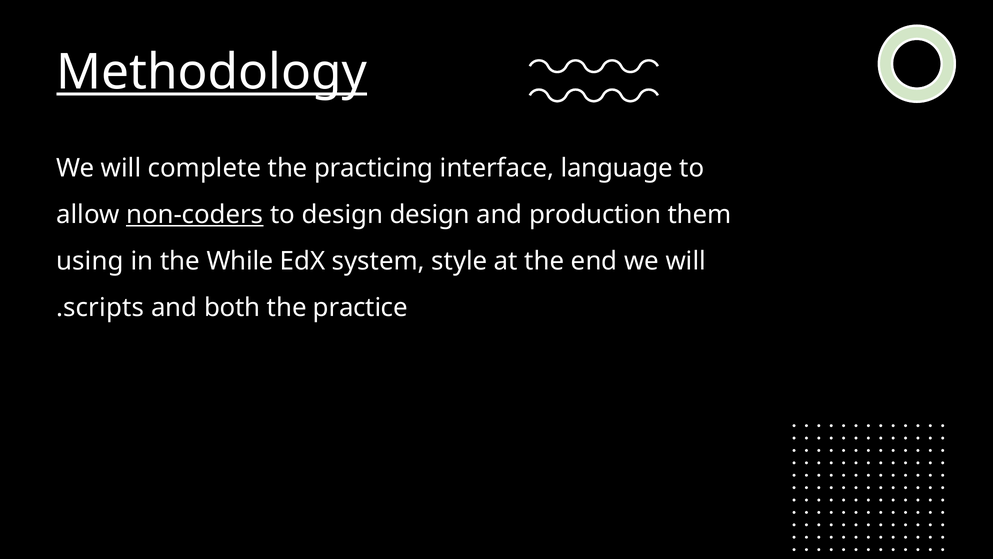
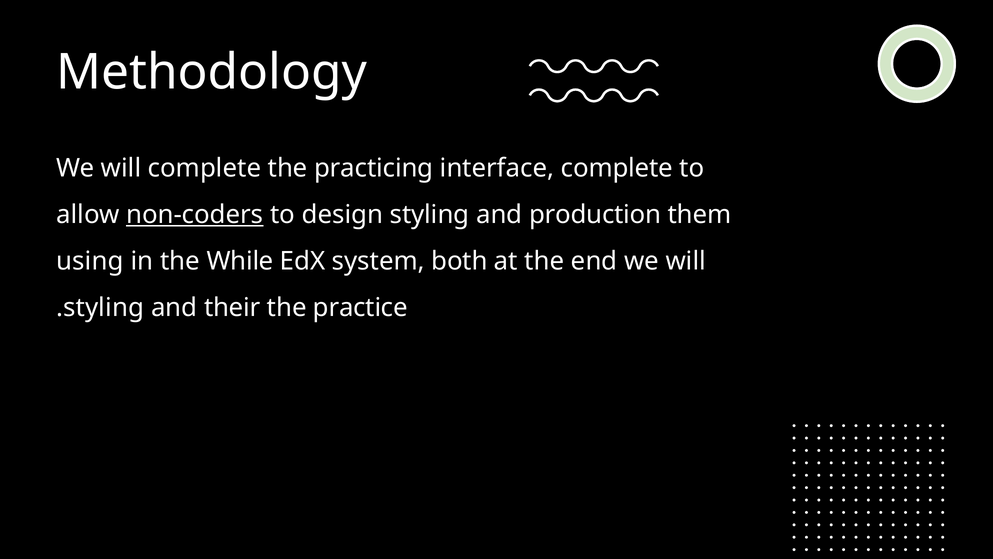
Methodology underline: present -> none
interface language: language -> complete
design design: design -> styling
style: style -> both
scripts at (104, 307): scripts -> styling
both: both -> their
